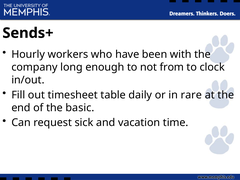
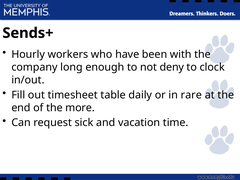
from: from -> deny
basic: basic -> more
